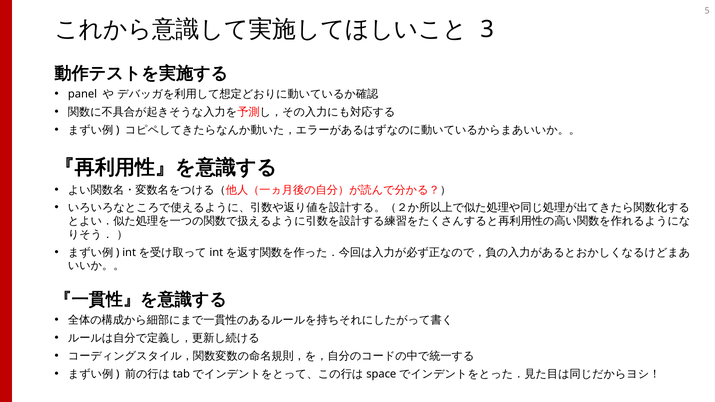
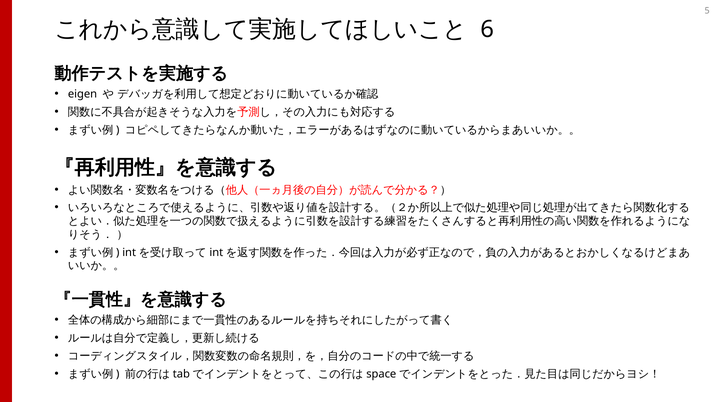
3: 3 -> 6
panel: panel -> eigen
